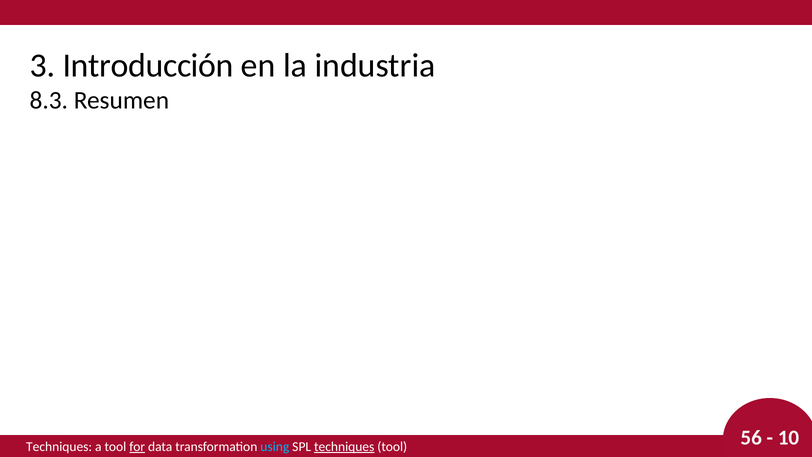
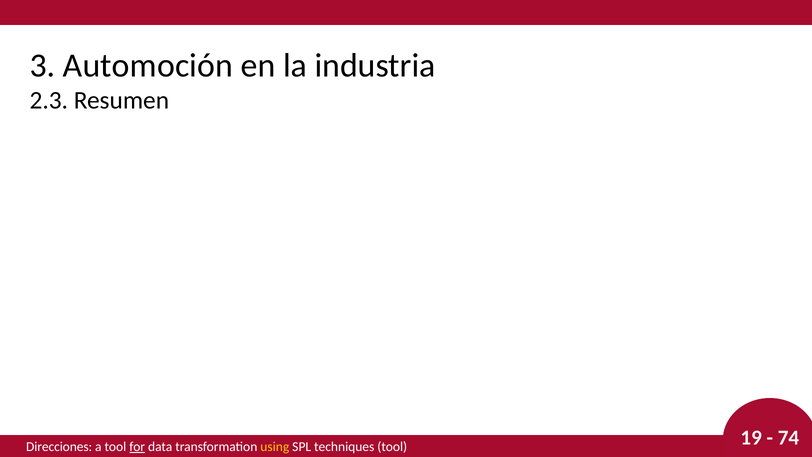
Introducción: Introducción -> Automoción
8.3: 8.3 -> 2.3
Techniques at (59, 446): Techniques -> Direcciones
using colour: light blue -> yellow
techniques at (344, 446) underline: present -> none
56: 56 -> 19
10: 10 -> 74
